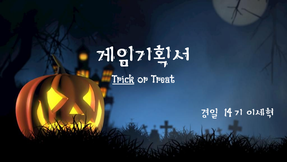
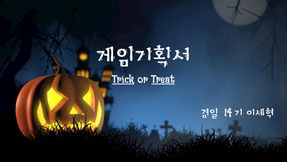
Treat underline: none -> present
